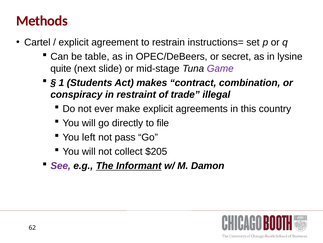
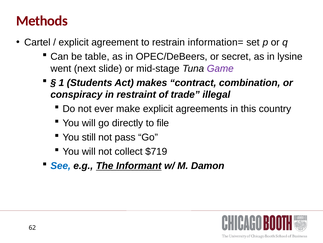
instructions=: instructions= -> information=
quite: quite -> went
left: left -> still
$205: $205 -> $719
See colour: purple -> blue
